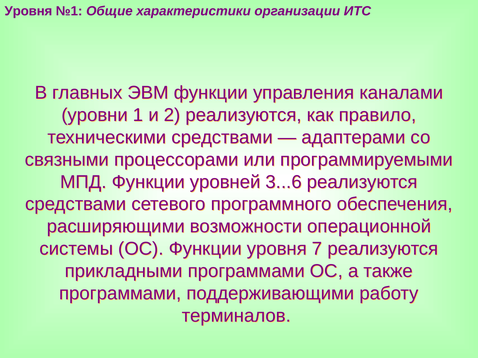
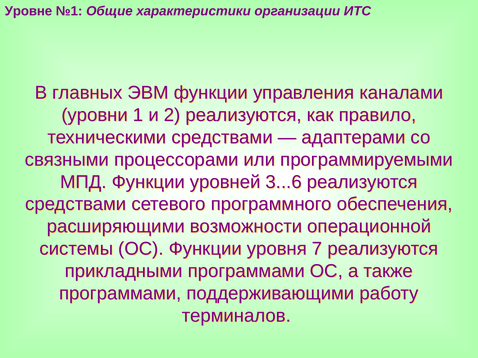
Уровня at (28, 11): Уровня -> Уровне
